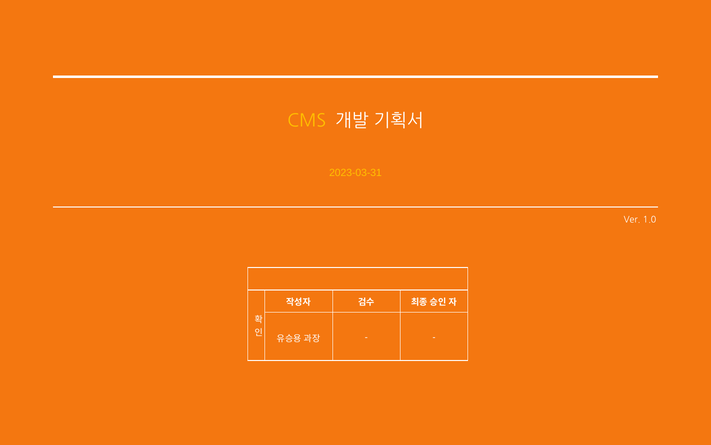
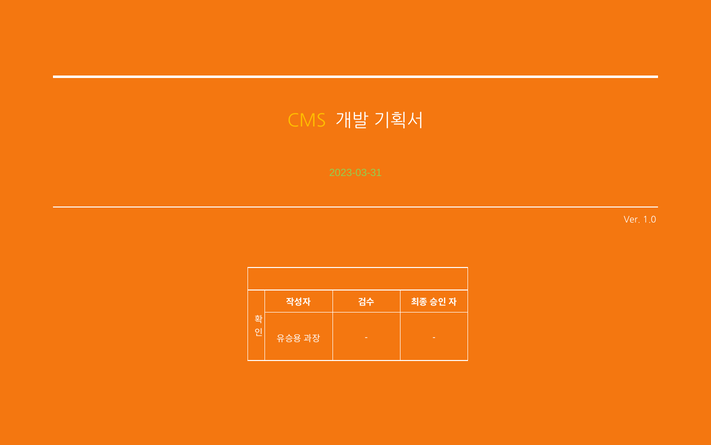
2023-03-31 colour: yellow -> light green
